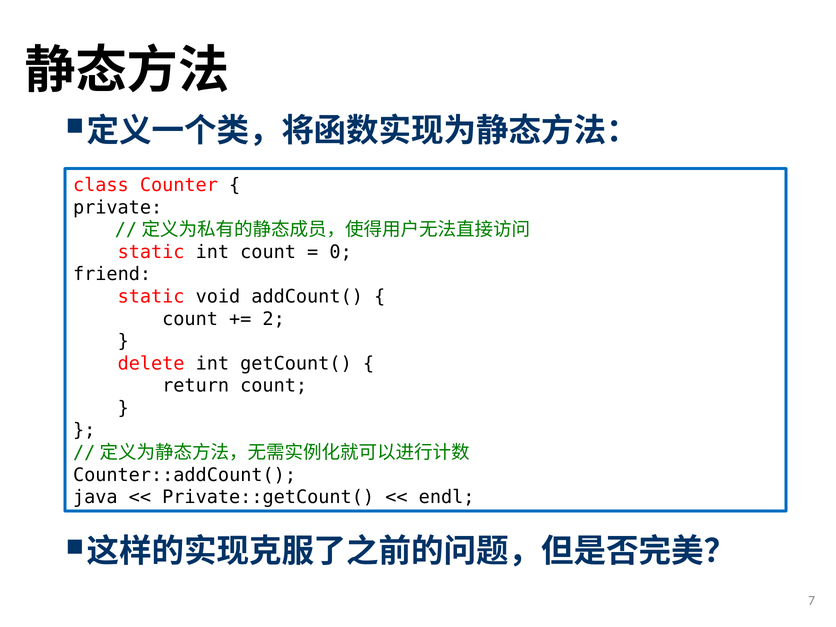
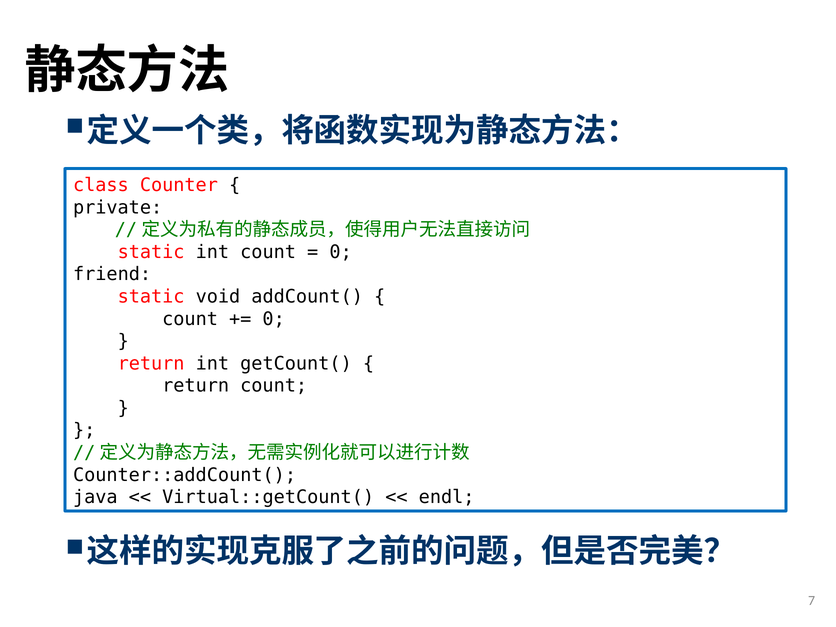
2 at (274, 319): 2 -> 0
delete at (151, 363): delete -> return
Private::getCount(: Private::getCount( -> Virtual::getCount(
